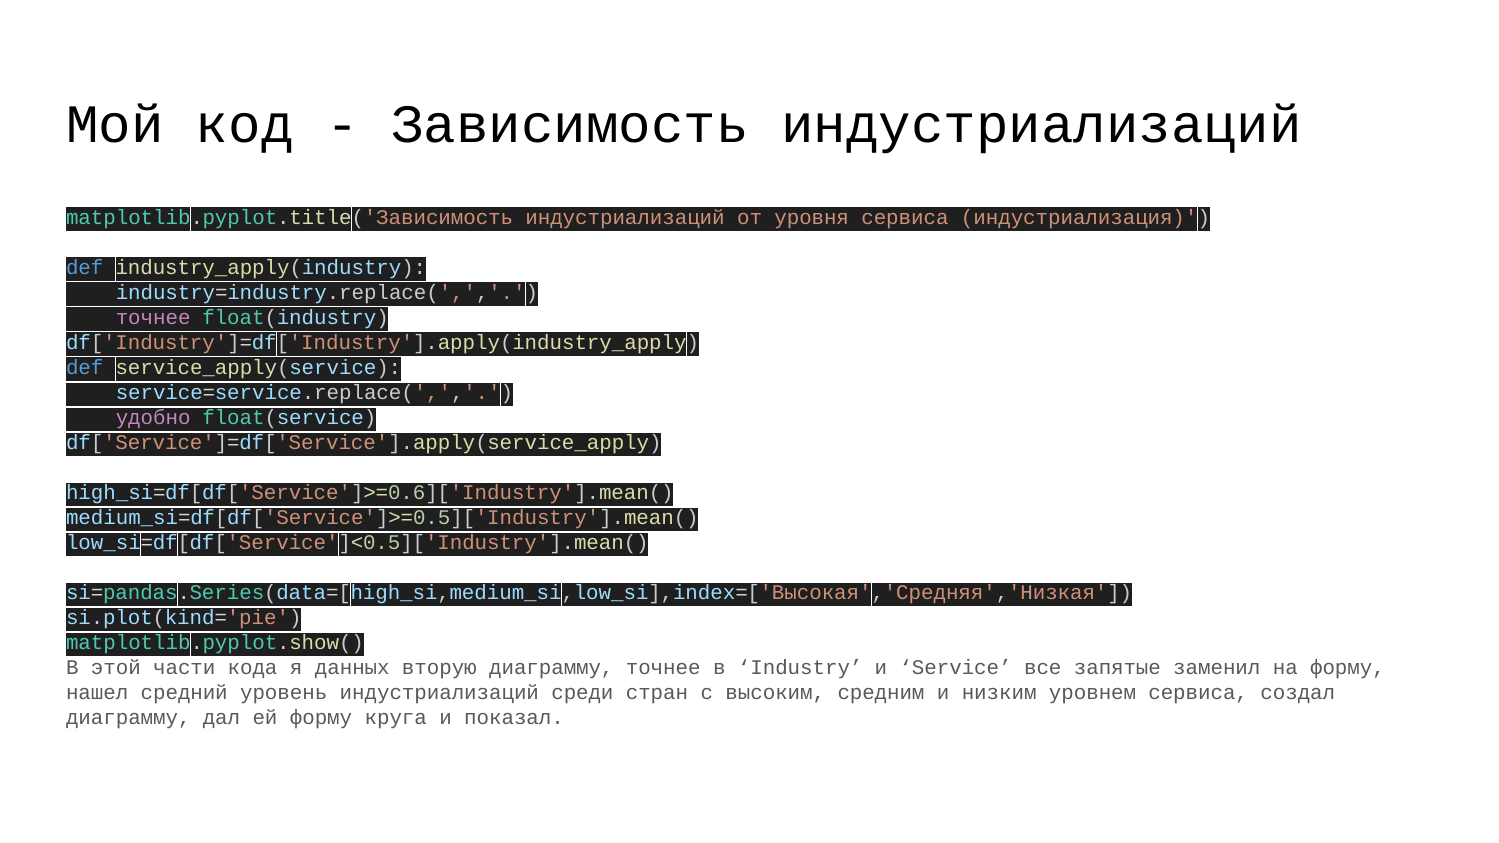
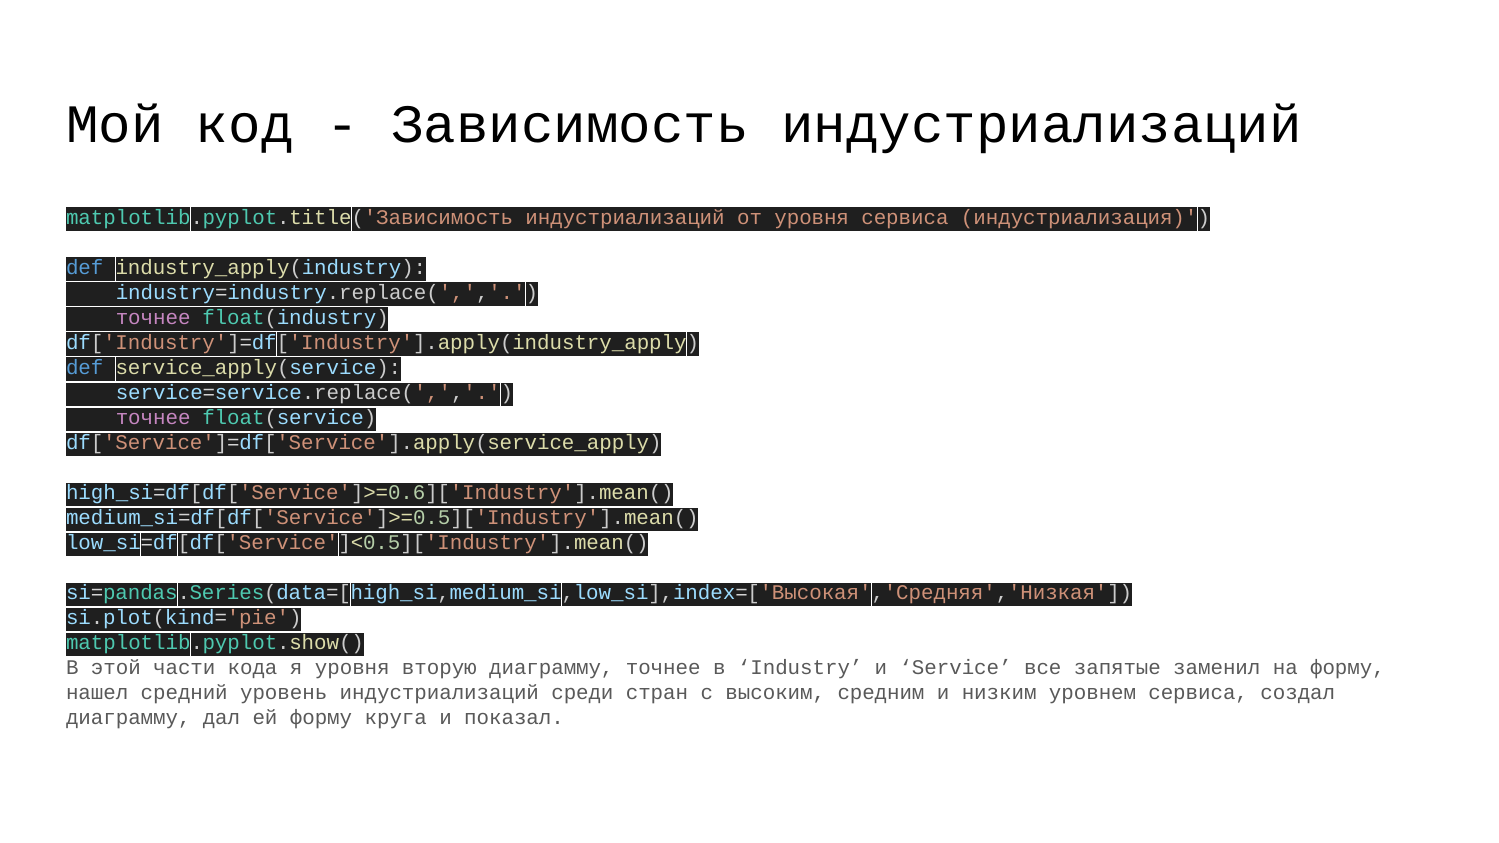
удобно at (153, 418): удобно -> точнее
я данных: данных -> уровня
